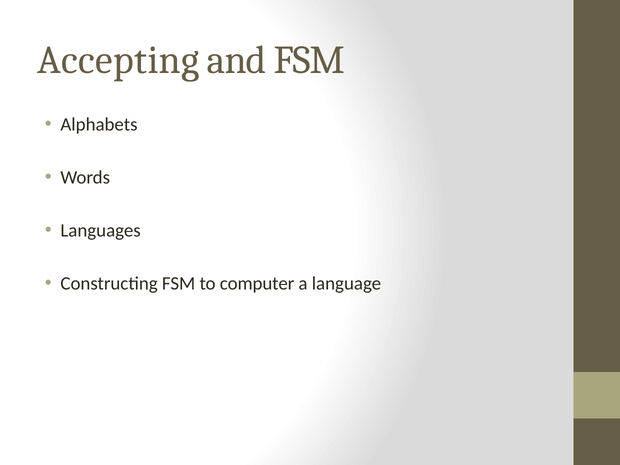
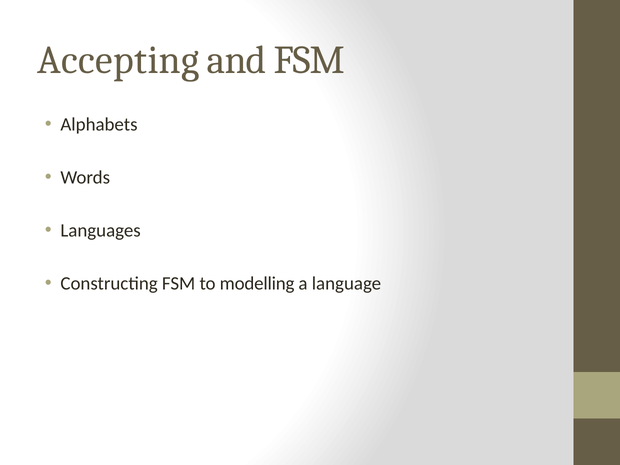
computer: computer -> modelling
